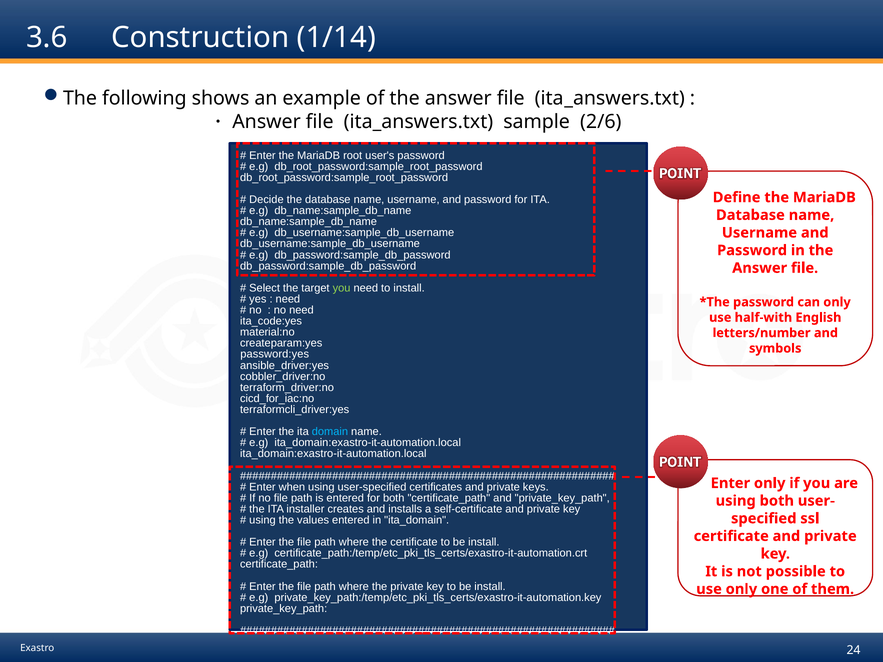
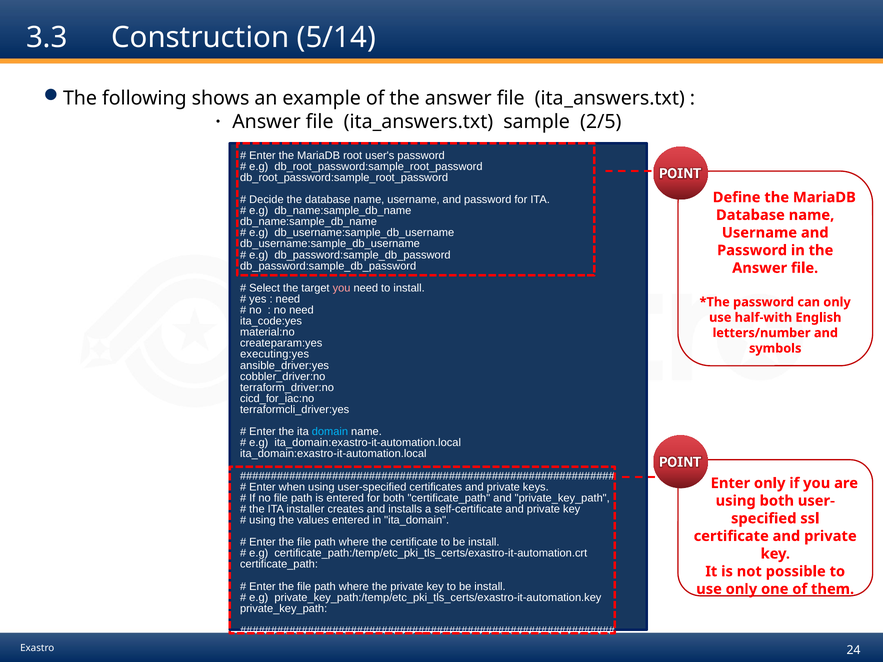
3.6: 3.6 -> 3.3
1/14: 1/14 -> 5/14
2/6: 2/6 -> 2/5
you at (342, 288) colour: light green -> pink
password:yes: password:yes -> executing:yes
